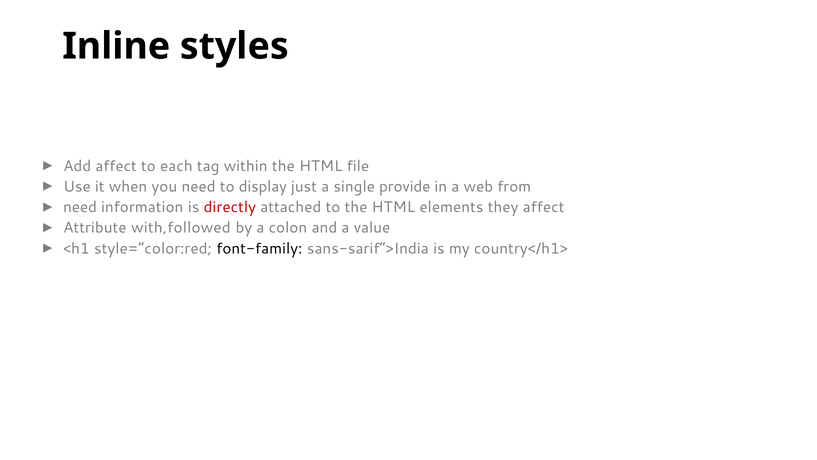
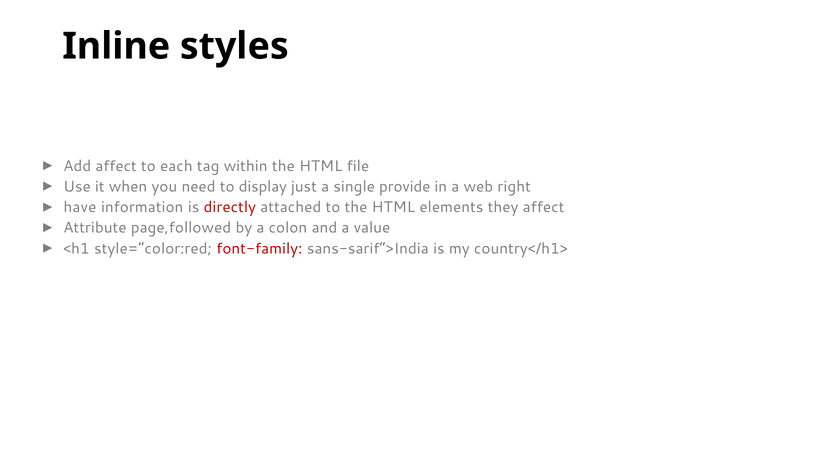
from: from -> right
need at (80, 207): need -> have
with,followed: with,followed -> page,followed
font-family colour: black -> red
